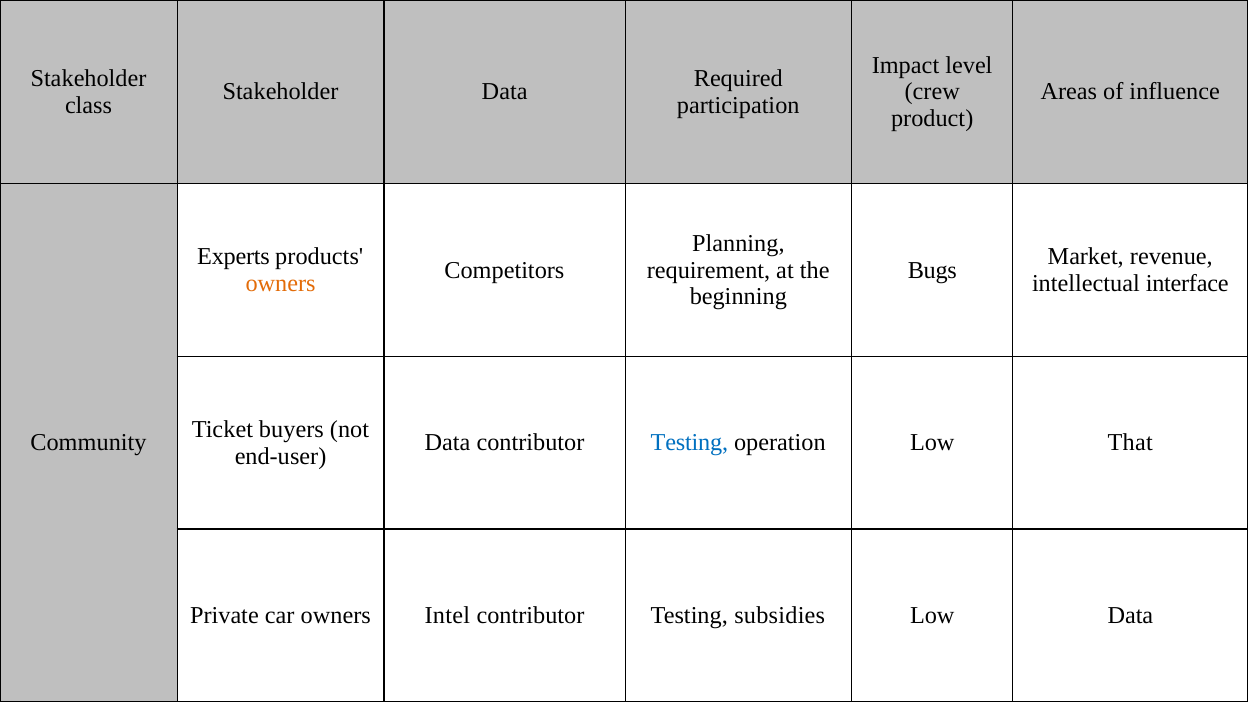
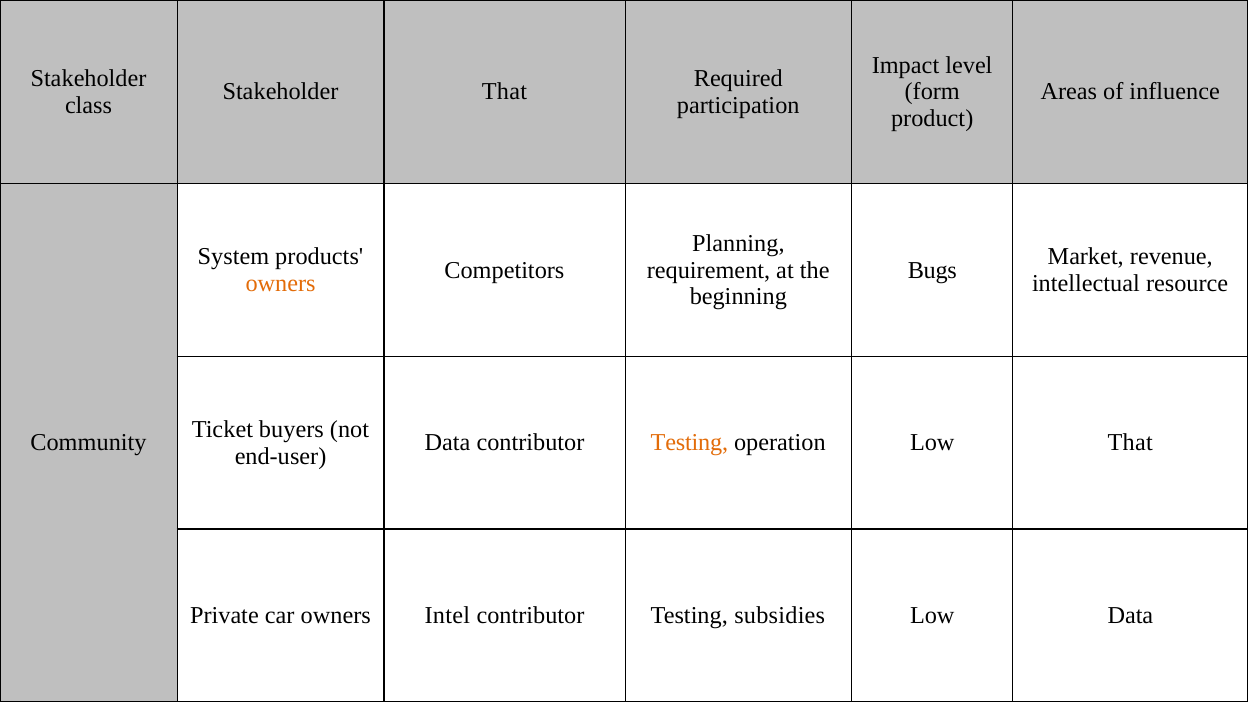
Stakeholder Data: Data -> That
crew: crew -> form
Experts: Experts -> System
interface: interface -> resource
Testing at (689, 443) colour: blue -> orange
